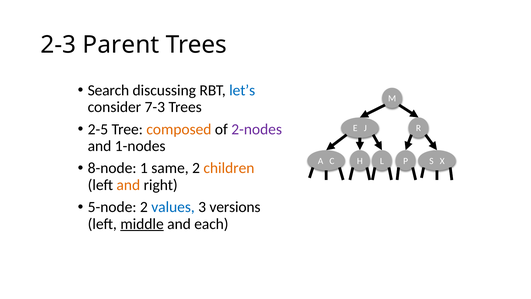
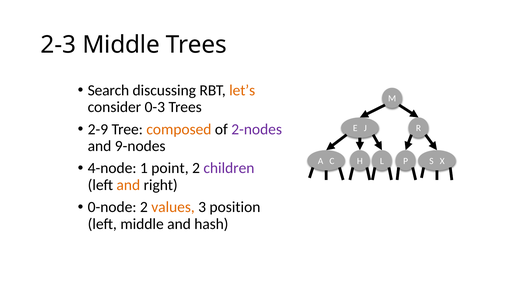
2-3 Parent: Parent -> Middle
let’s colour: blue -> orange
7-3: 7-3 -> 0-3
2-5: 2-5 -> 2-9
1-nodes: 1-nodes -> 9-nodes
8-node: 8-node -> 4-node
same: same -> point
children colour: orange -> purple
5-node: 5-node -> 0-node
values colour: blue -> orange
versions: versions -> position
middle at (142, 224) underline: present -> none
each: each -> hash
